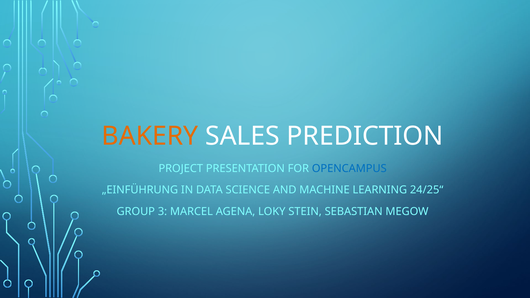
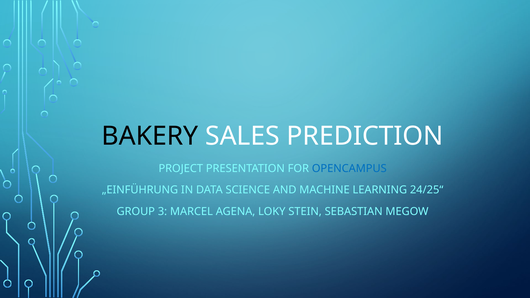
BAKERY colour: orange -> black
